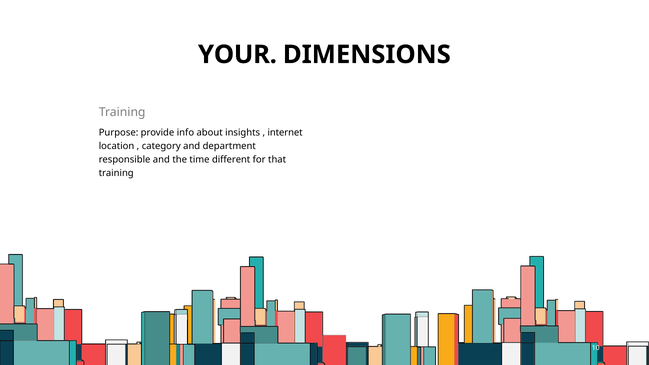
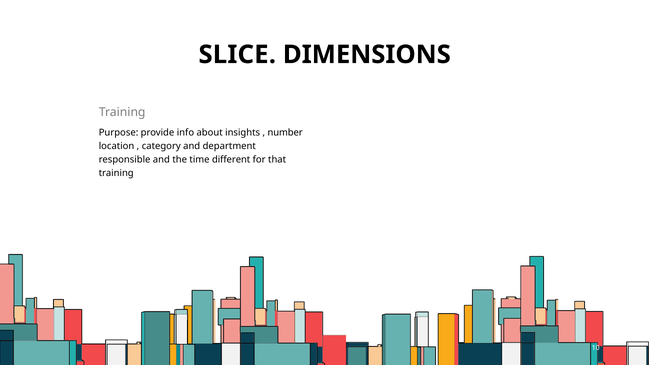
YOUR: YOUR -> SLICE
internet: internet -> number
